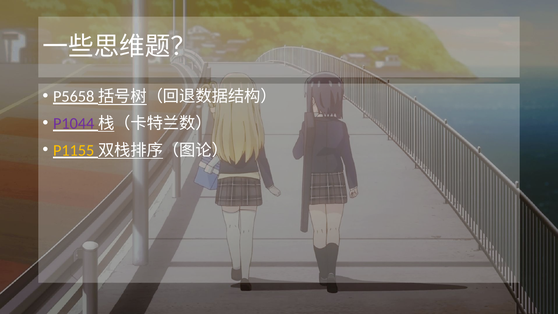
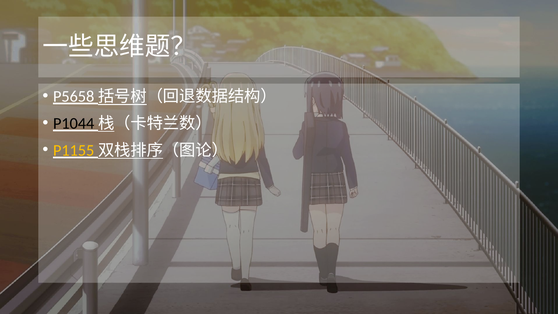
P1044 colour: purple -> black
